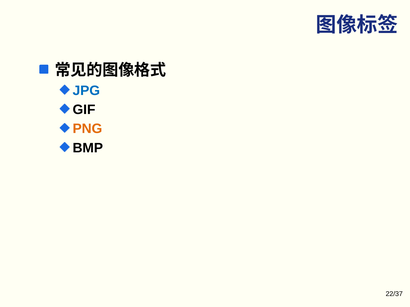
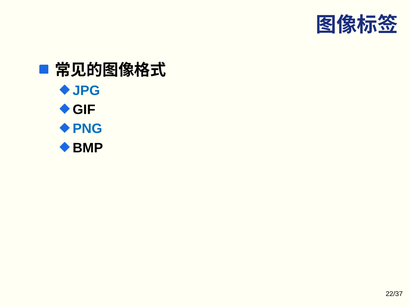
PNG colour: orange -> blue
